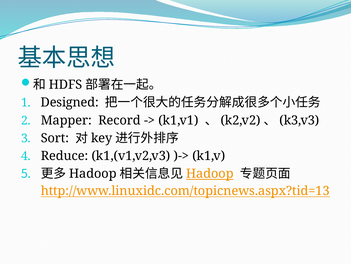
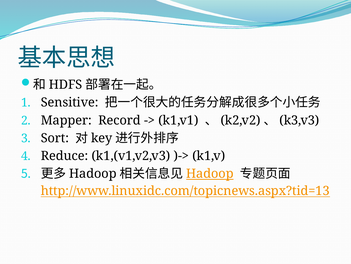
Designed: Designed -> Sensitive
